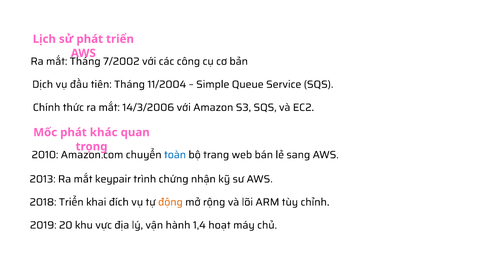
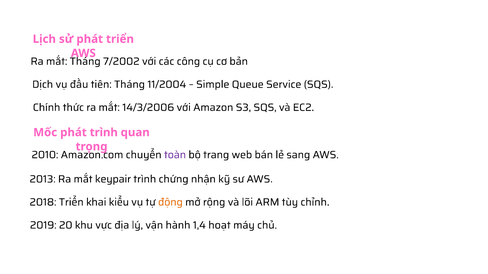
phát khác: khác -> trình
toàn colour: blue -> purple
đích: đích -> kiểu
